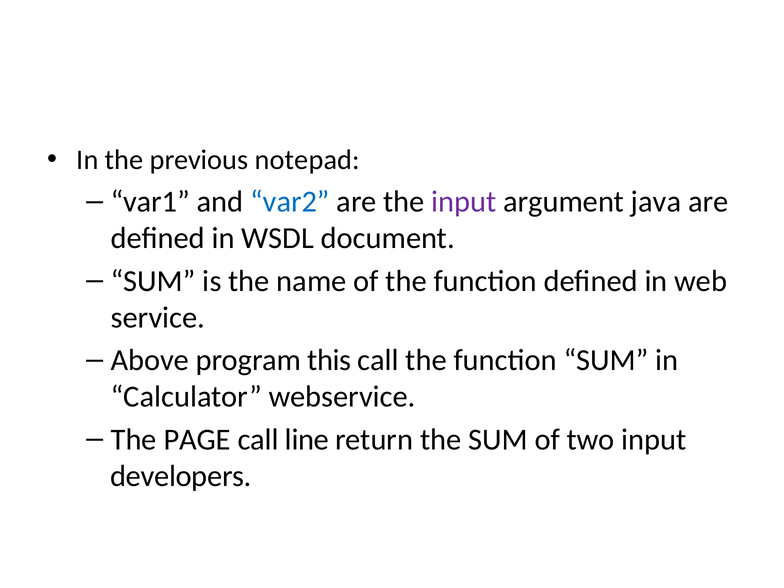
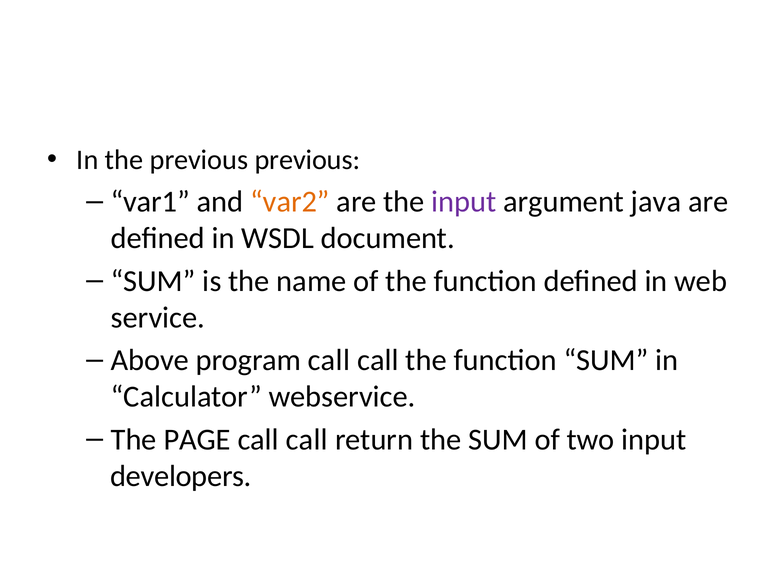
previous notepad: notepad -> previous
var2 colour: blue -> orange
program this: this -> call
line at (307, 440): line -> call
